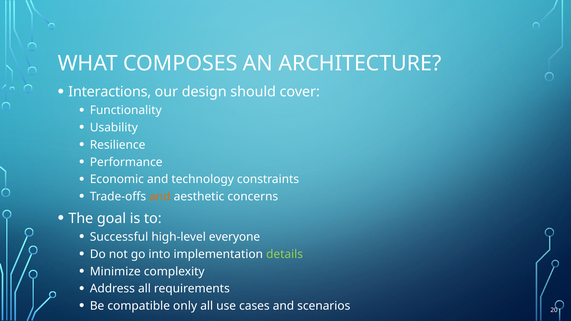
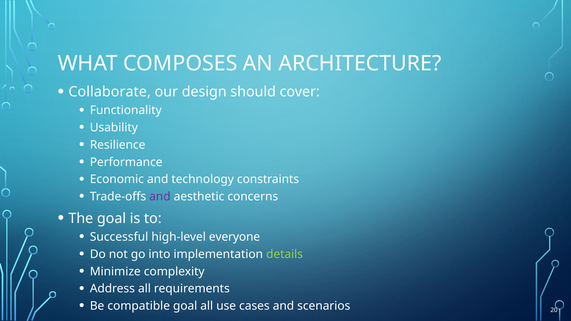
Interactions: Interactions -> Collaborate
and at (160, 197) colour: orange -> purple
compatible only: only -> goal
